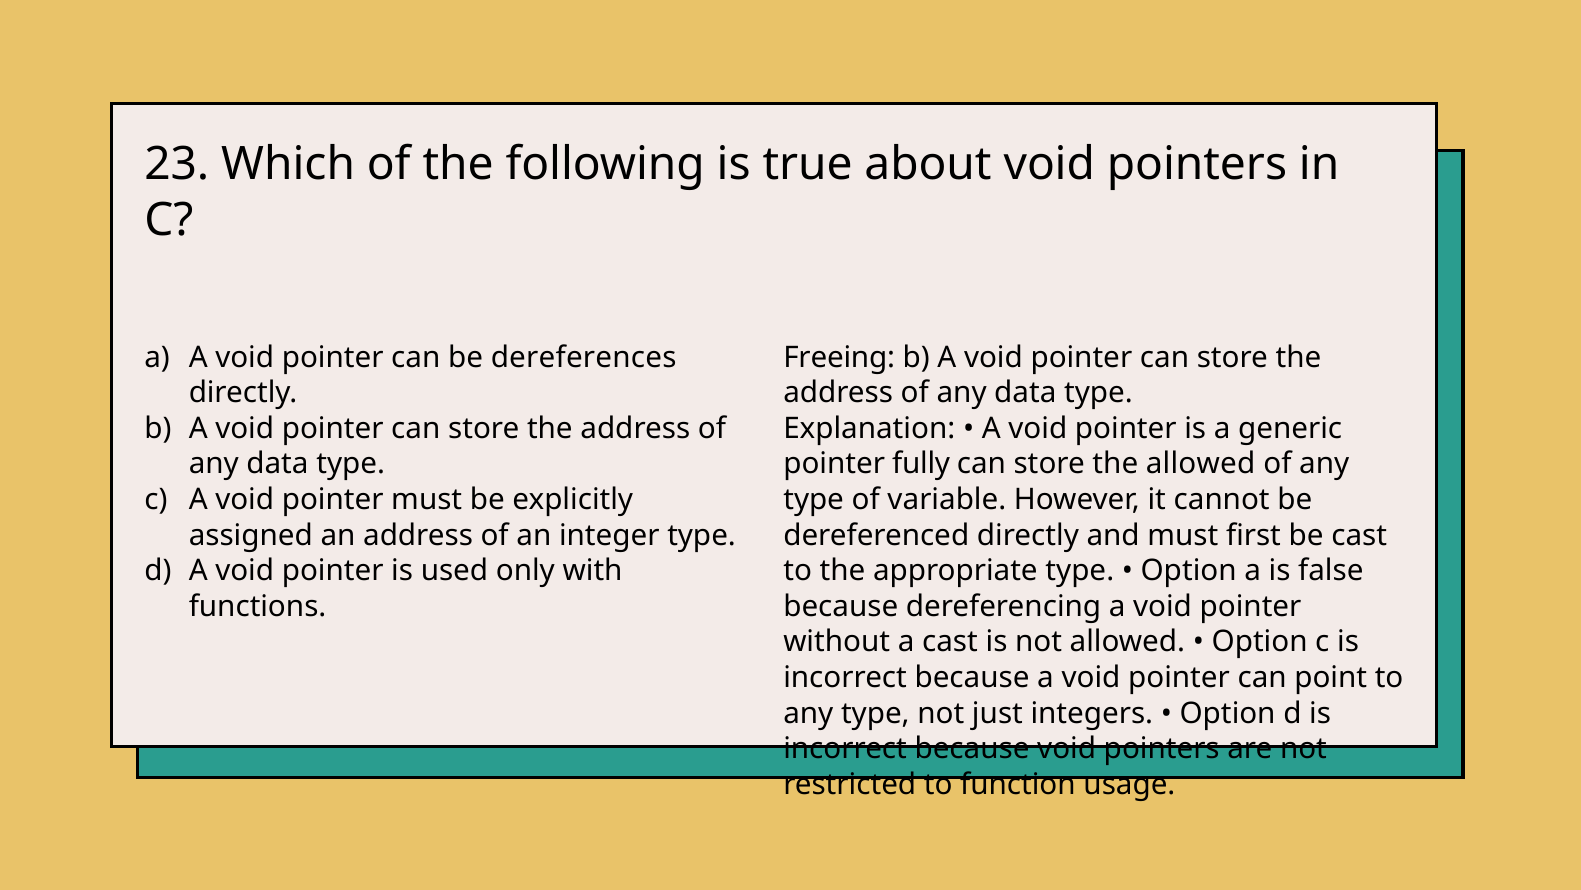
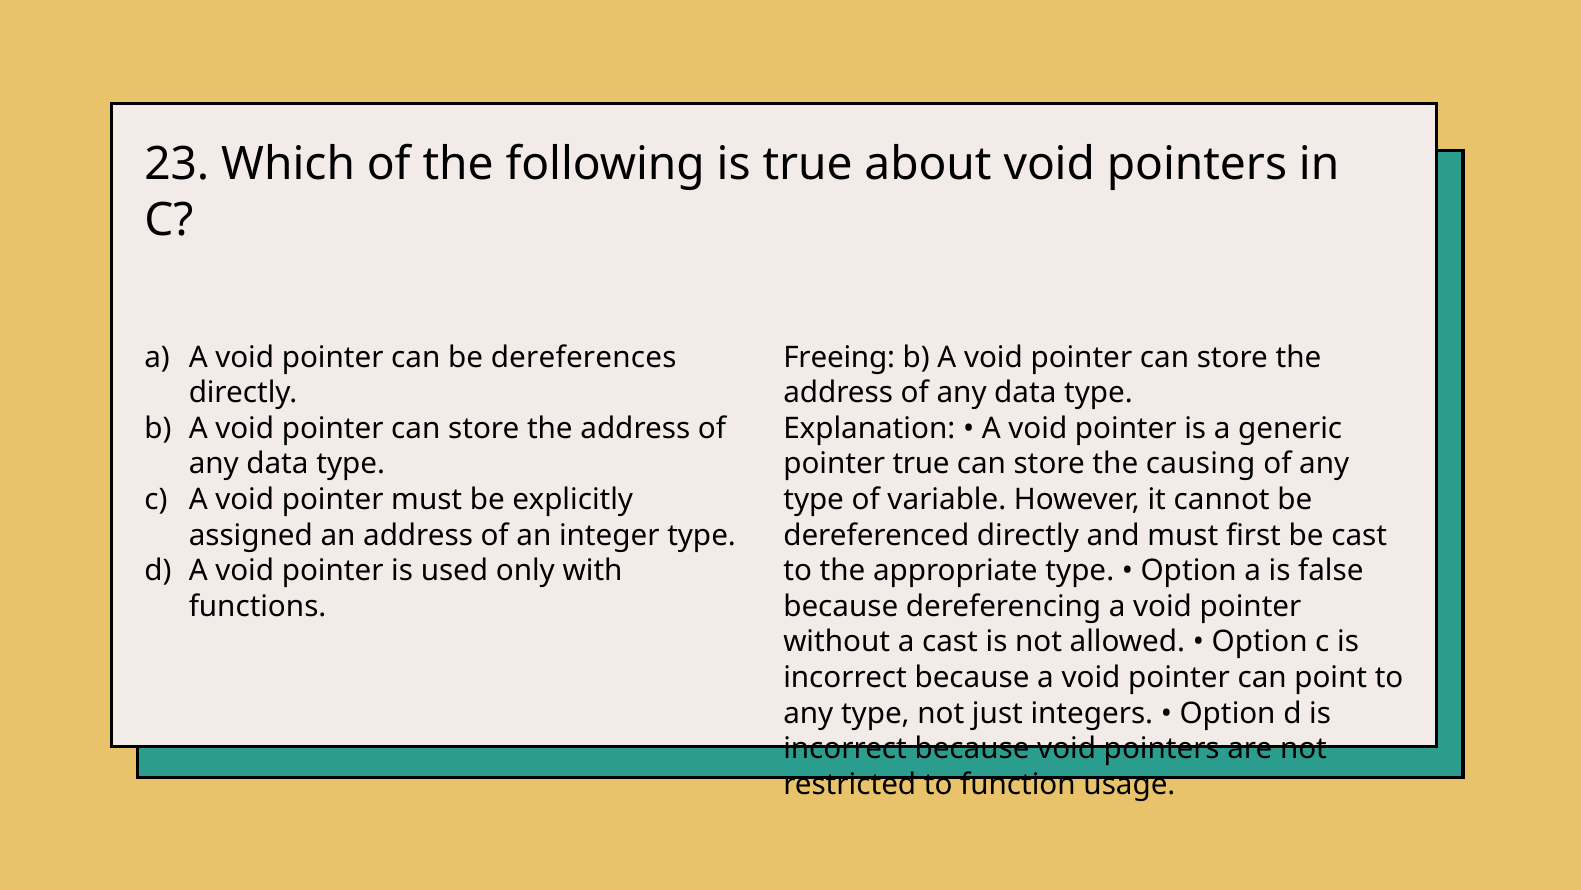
pointer fully: fully -> true
the allowed: allowed -> causing
